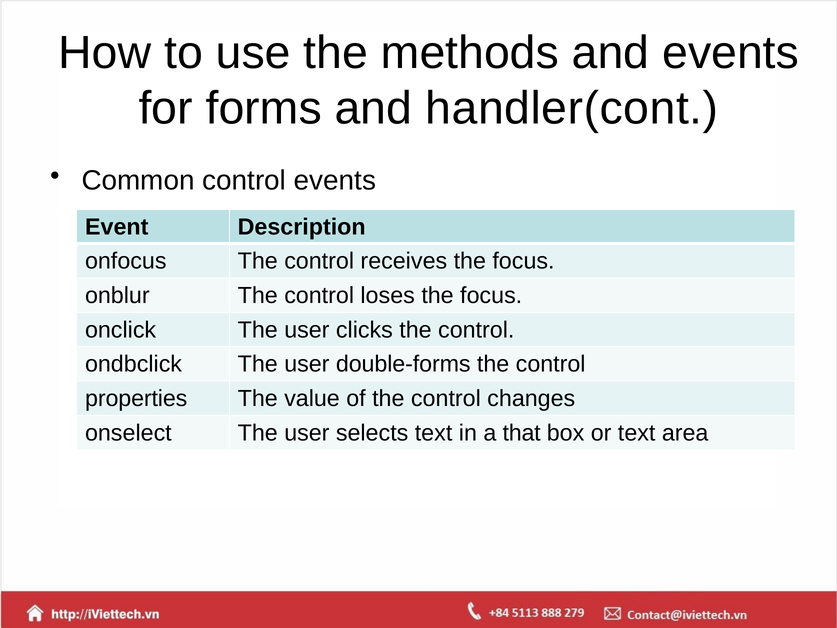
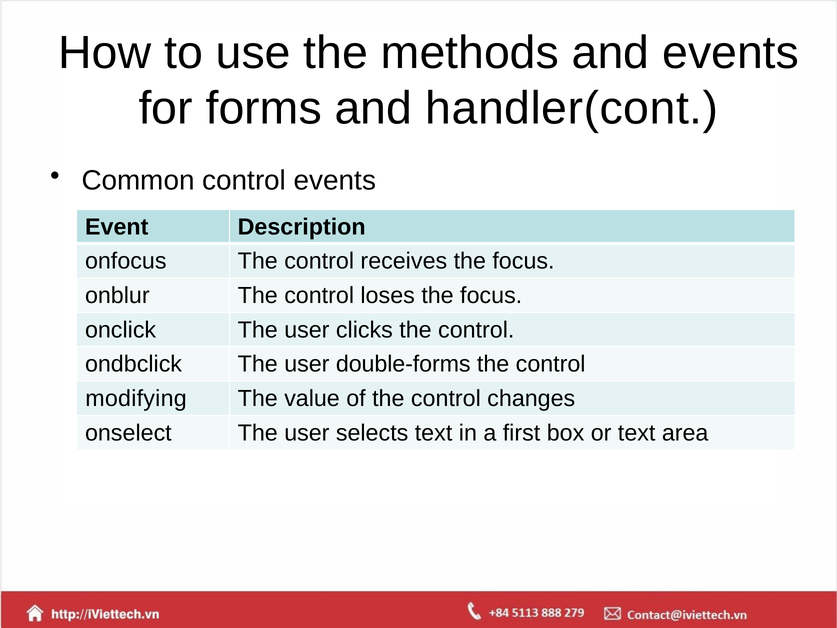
properties: properties -> modifying
that: that -> first
